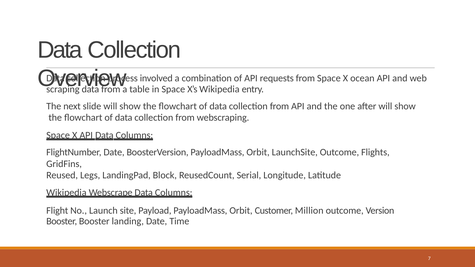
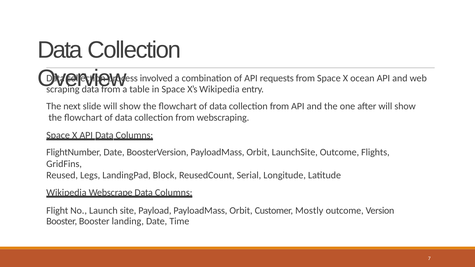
Million: Million -> Mostly
